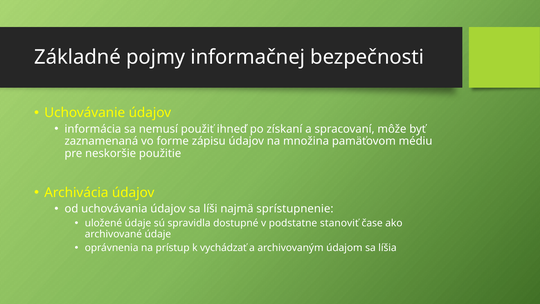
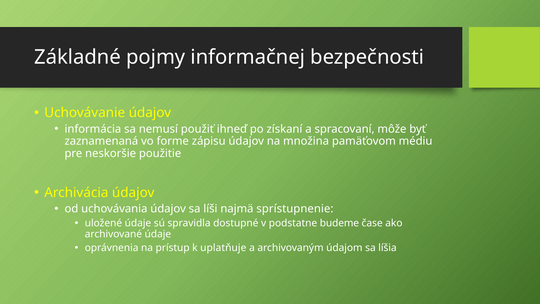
stanoviť: stanoviť -> budeme
vychádzať: vychádzať -> uplatňuje
